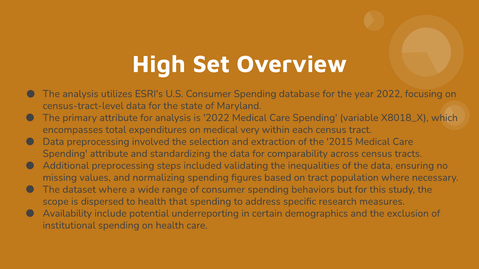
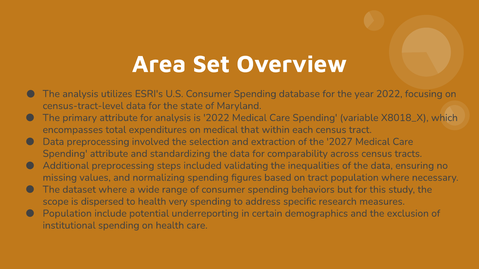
High: High -> Area
very: very -> that
2015: 2015 -> 2027
that: that -> very
Availability at (67, 214): Availability -> Population
